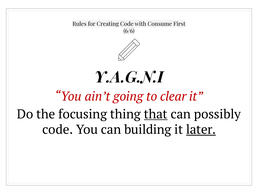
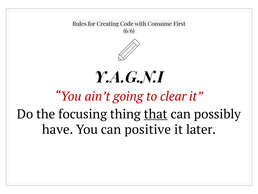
code at (58, 129): code -> have
building: building -> positive
later underline: present -> none
